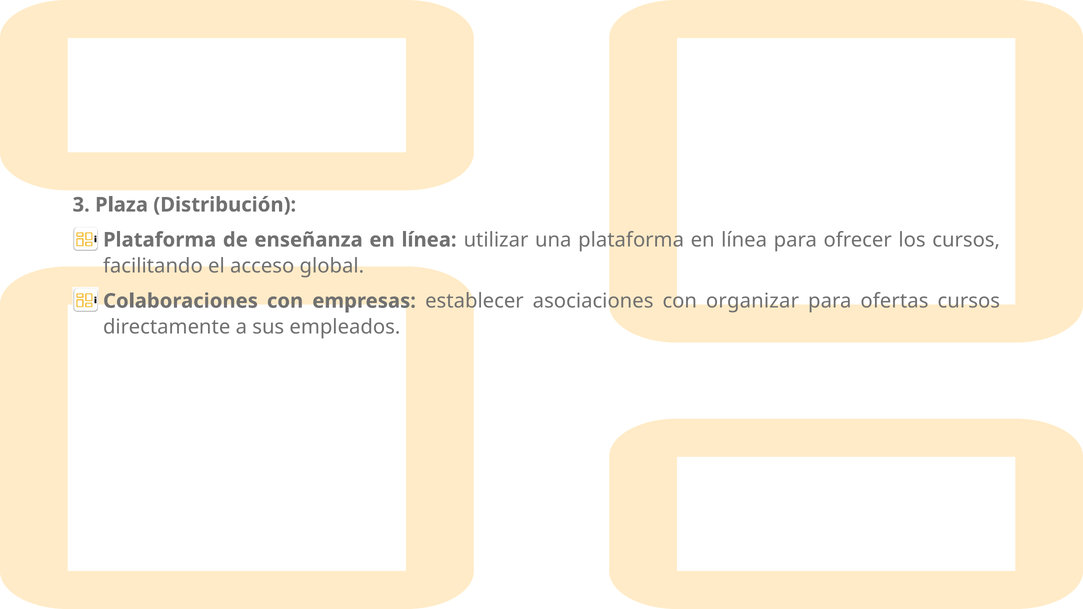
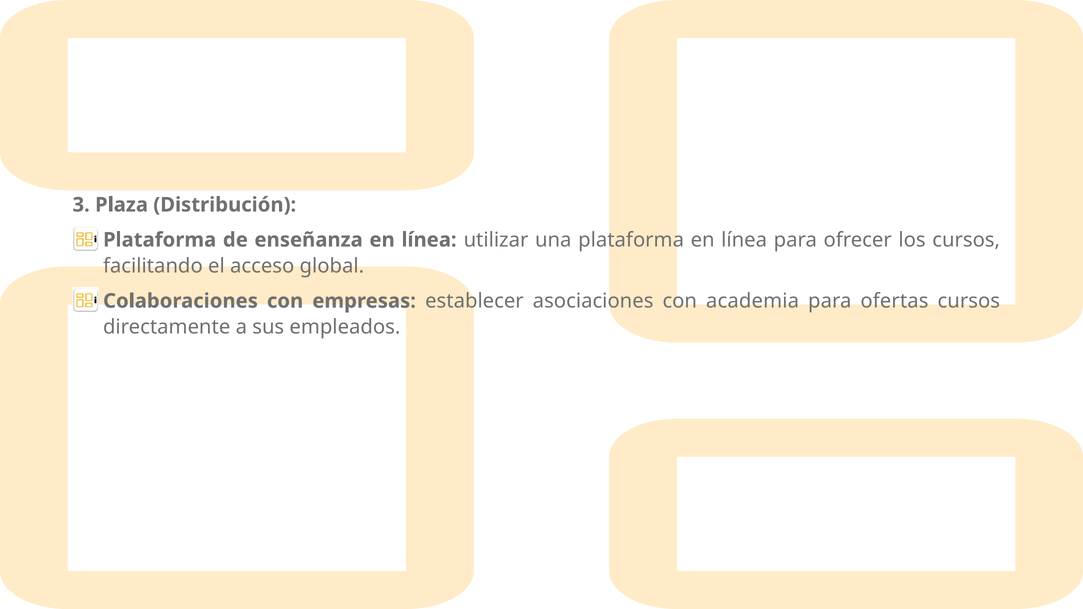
organizar: organizar -> academia
